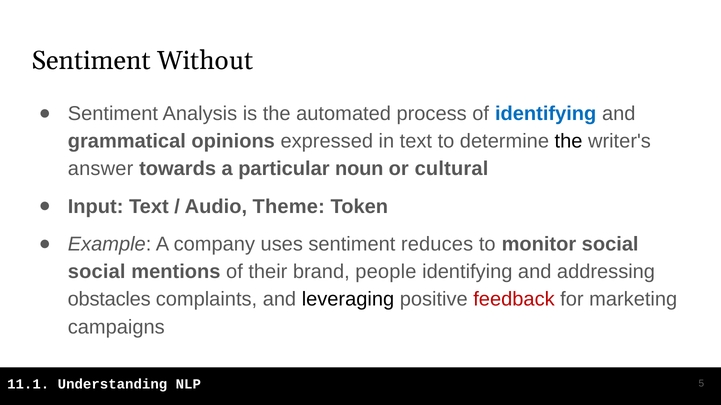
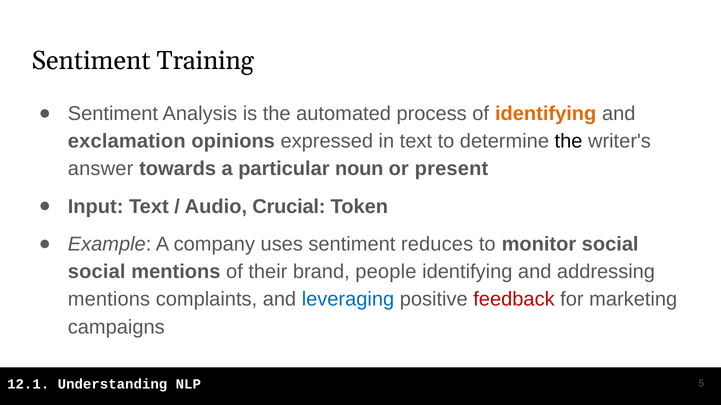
Without: Without -> Training
identifying at (546, 114) colour: blue -> orange
grammatical: grammatical -> exclamation
cultural: cultural -> present
Theme: Theme -> Crucial
obstacles at (109, 300): obstacles -> mentions
leveraging colour: black -> blue
11.1: 11.1 -> 12.1
